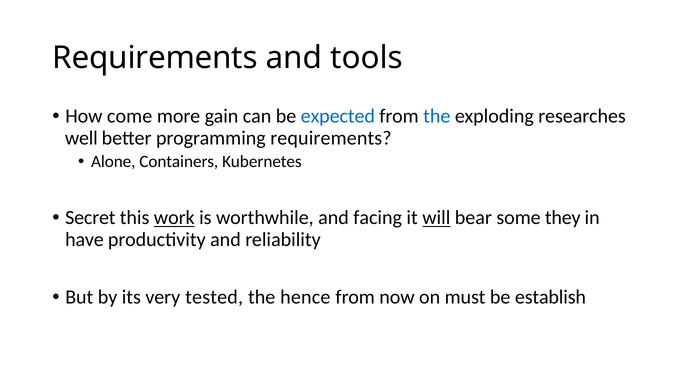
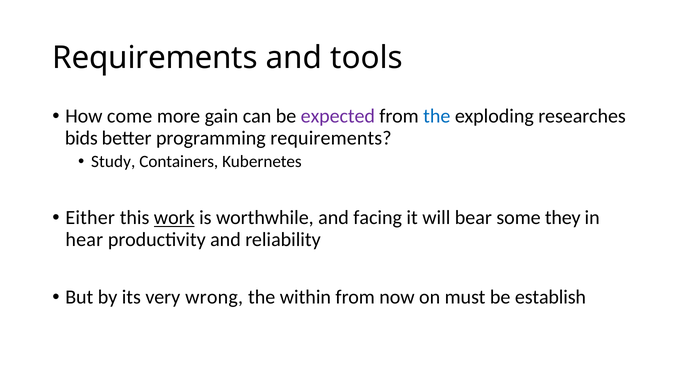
expected colour: blue -> purple
well: well -> bids
Alone: Alone -> Study
Secret: Secret -> Either
will underline: present -> none
have: have -> hear
tested: tested -> wrong
hence: hence -> within
